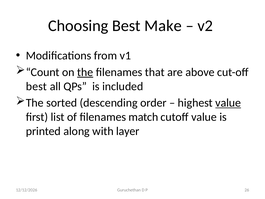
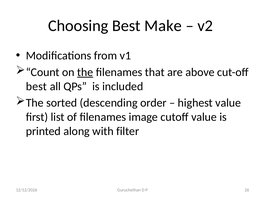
value at (228, 103) underline: present -> none
match: match -> image
layer: layer -> filter
